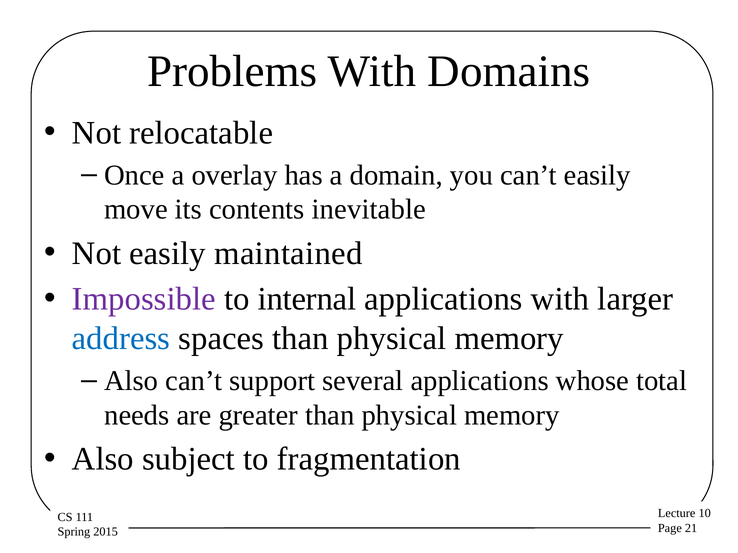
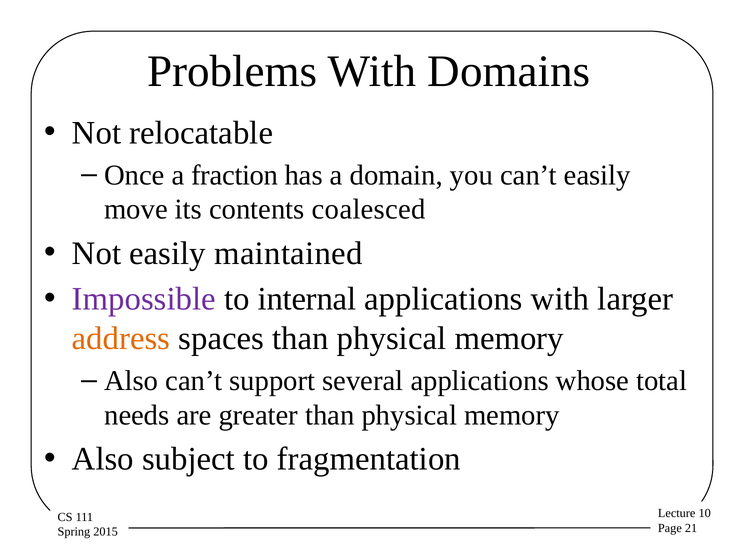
overlay: overlay -> fraction
inevitable: inevitable -> coalesced
address colour: blue -> orange
